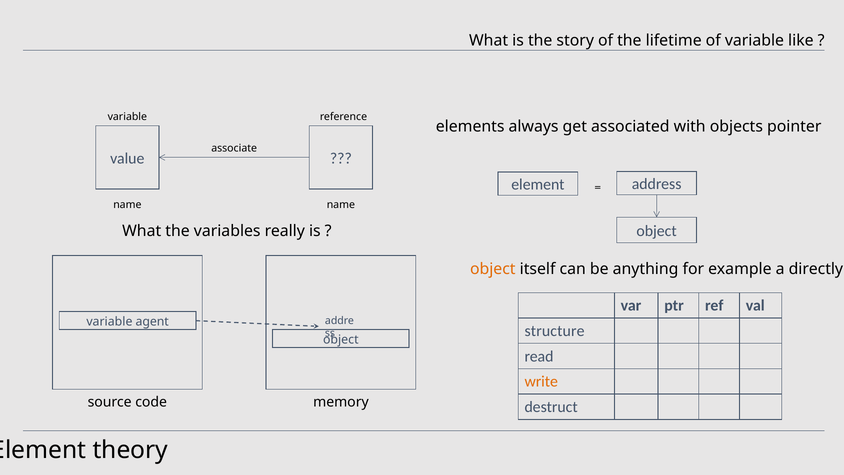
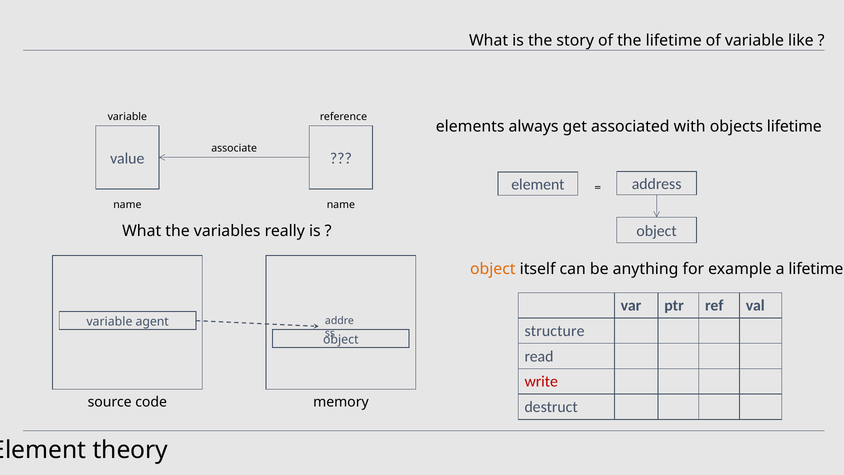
objects pointer: pointer -> lifetime
a directly: directly -> lifetime
write colour: orange -> red
